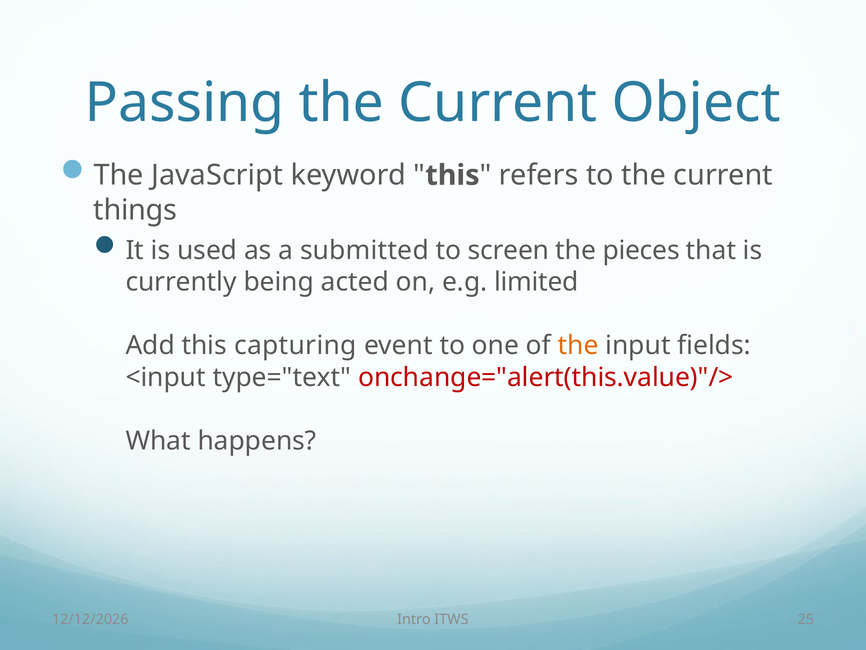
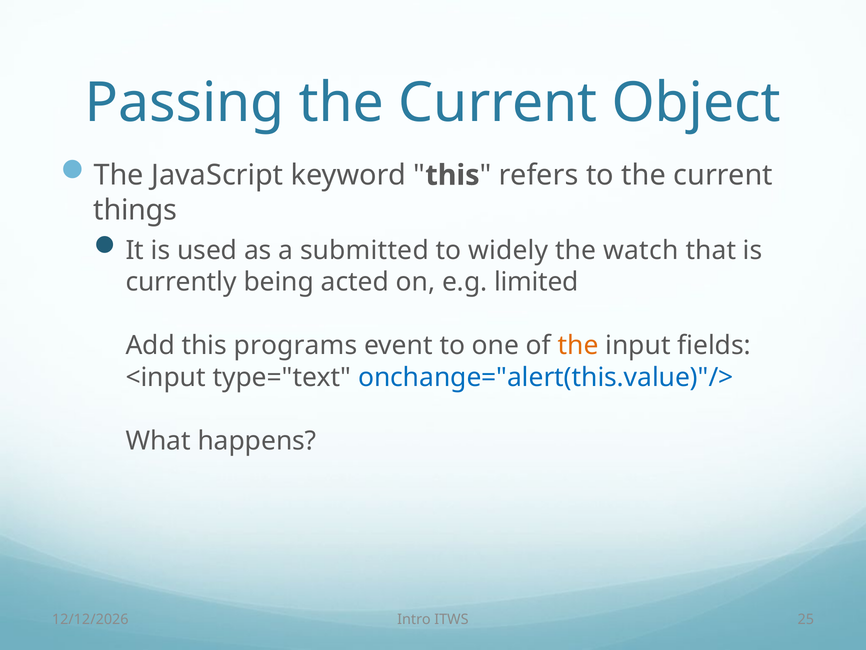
screen: screen -> widely
pieces: pieces -> watch
capturing: capturing -> programs
onchange="alert(this.value)"/> colour: red -> blue
